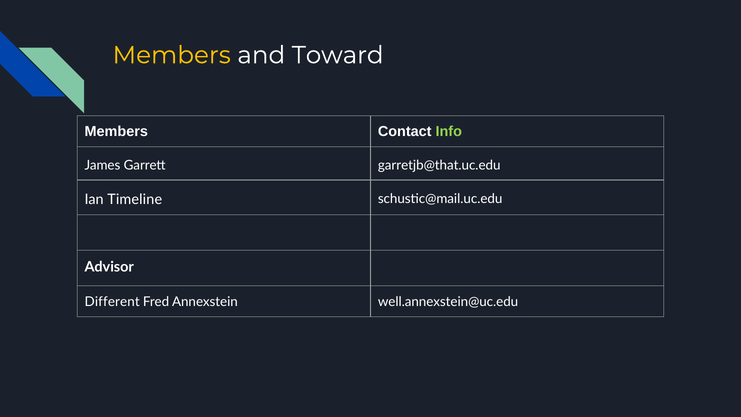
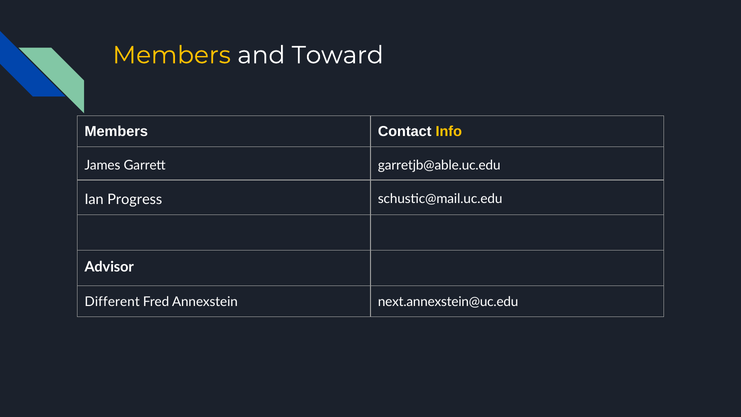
Info colour: light green -> yellow
garretjb@that.uc.edu: garretjb@that.uc.edu -> garretjb@able.uc.edu
Timeline: Timeline -> Progress
well.annexstein@uc.edu: well.annexstein@uc.edu -> next.annexstein@uc.edu
